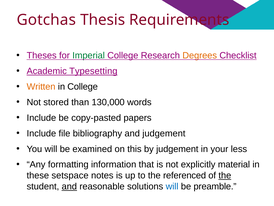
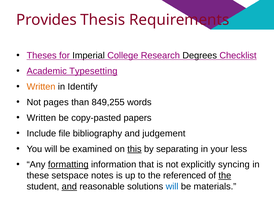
Gotchas: Gotchas -> Provides
Imperial colour: green -> black
Degrees colour: orange -> black
in College: College -> Identify
stored: stored -> pages
130,000: 130,000 -> 849,255
Include at (41, 118): Include -> Written
this underline: none -> present
by judgement: judgement -> separating
formatting underline: none -> present
material: material -> syncing
preamble: preamble -> materials
